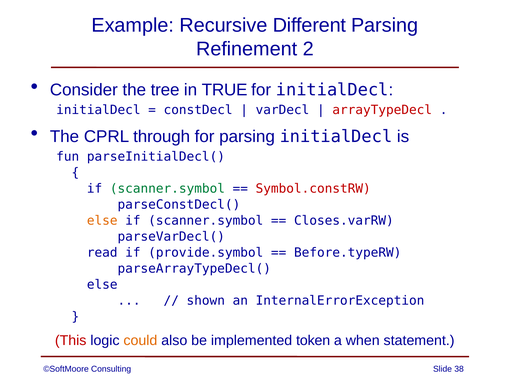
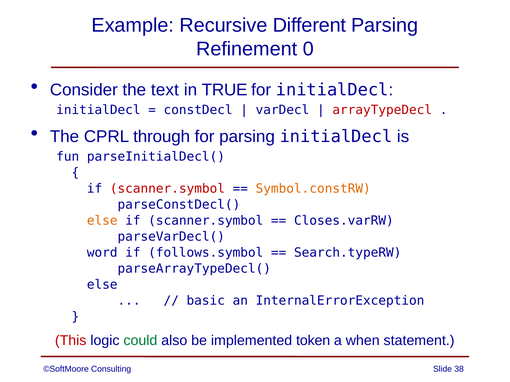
2: 2 -> 0
tree: tree -> text
scanner.symbol at (167, 189) colour: green -> red
Symbol.constRW colour: red -> orange
read: read -> word
provide.symbol: provide.symbol -> follows.symbol
Before.typeRW: Before.typeRW -> Search.typeRW
shown: shown -> basic
could colour: orange -> green
